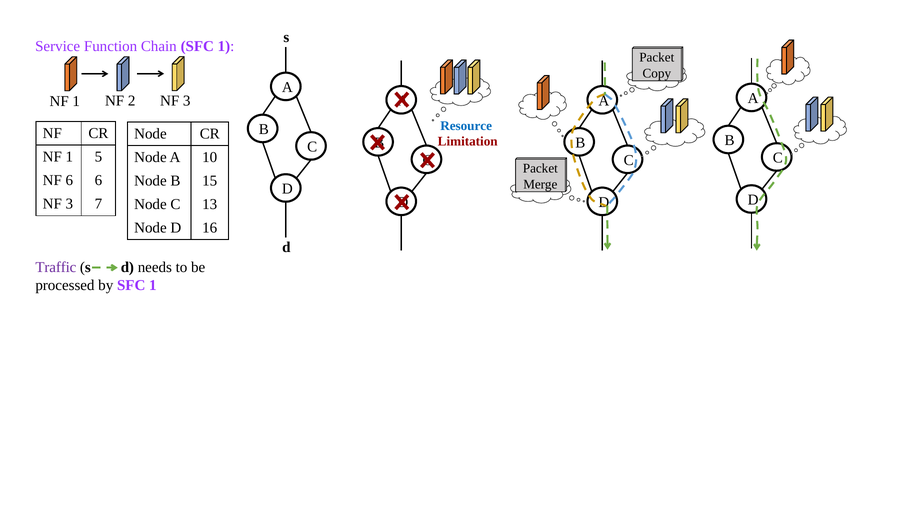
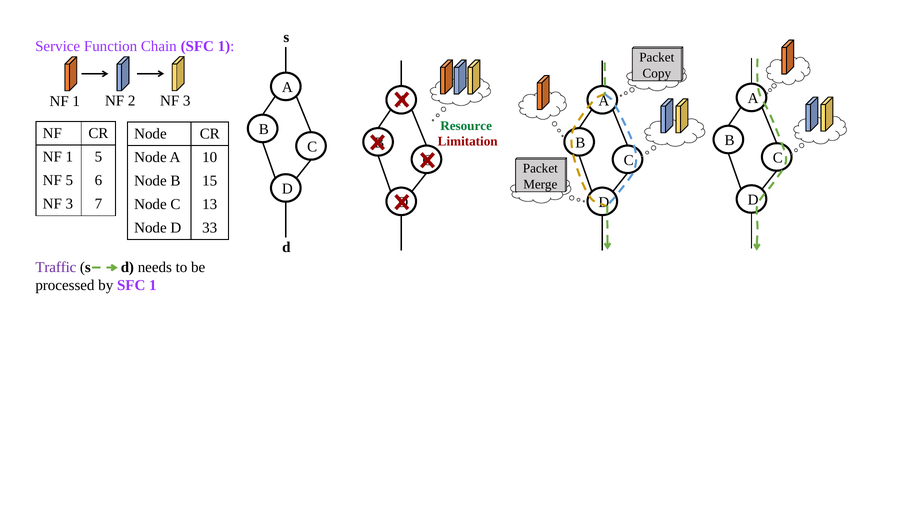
Resource colour: blue -> green
NF 6: 6 -> 5
16: 16 -> 33
